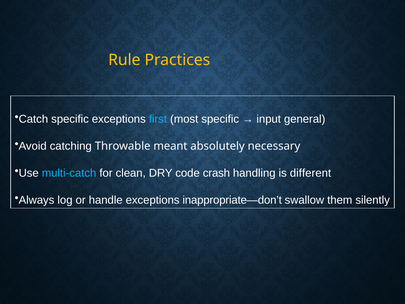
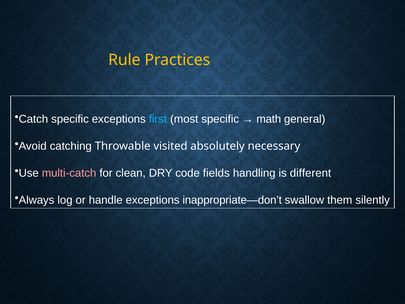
input: input -> math
meant: meant -> visited
multi-catch colour: light blue -> pink
crash: crash -> fields
